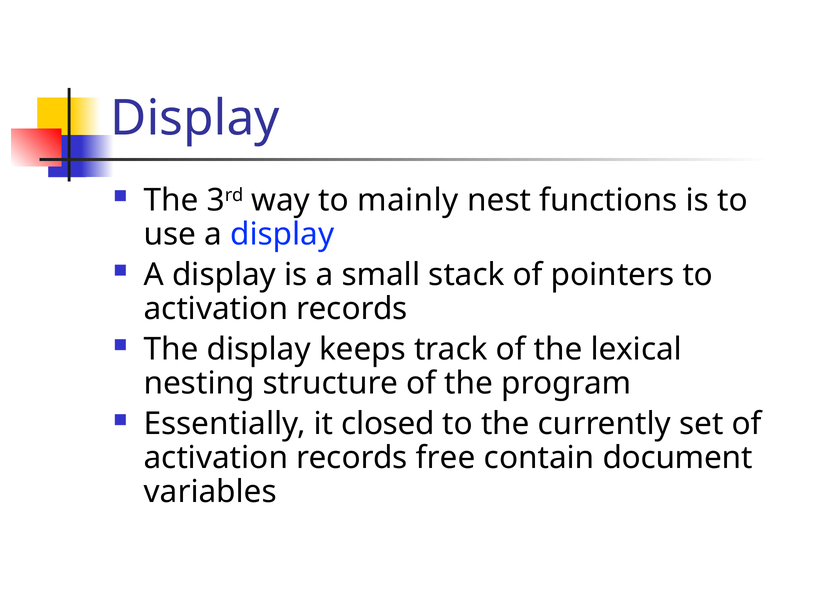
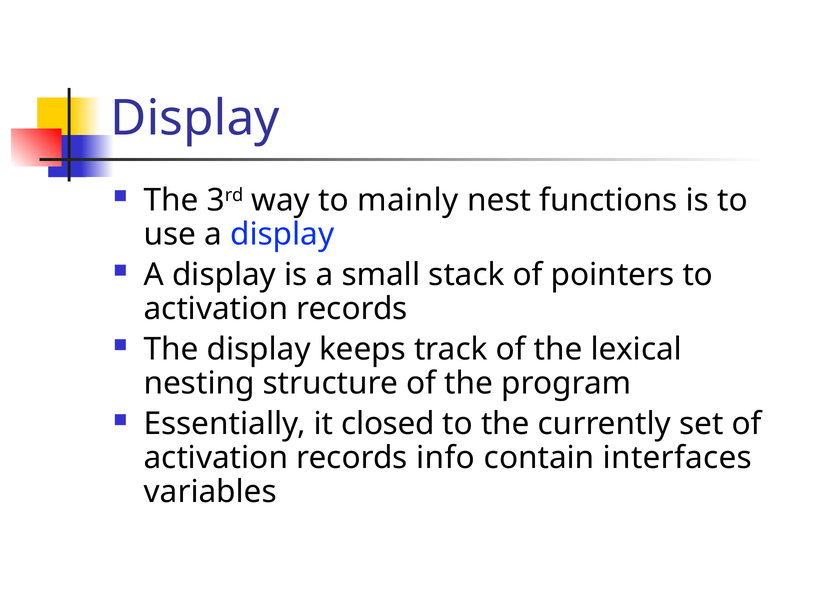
free: free -> info
document: document -> interfaces
